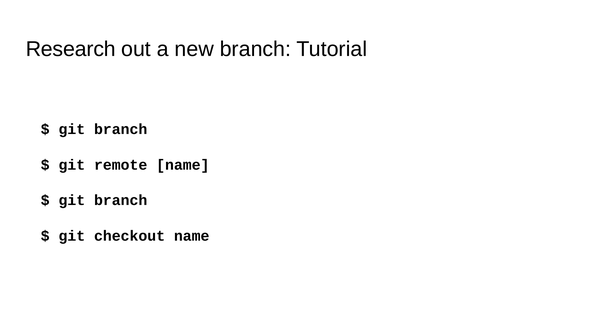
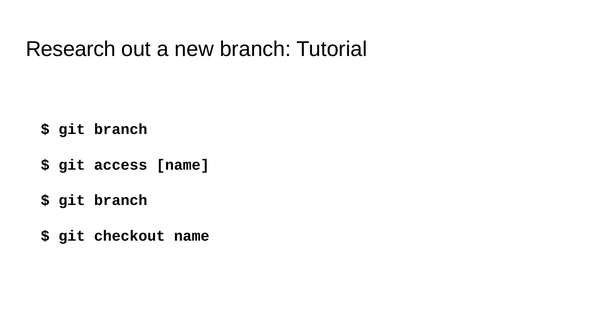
remote: remote -> access
